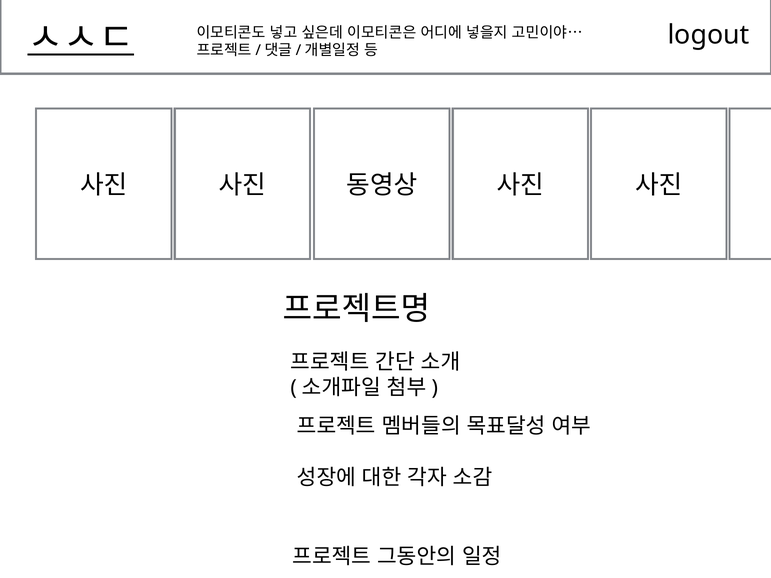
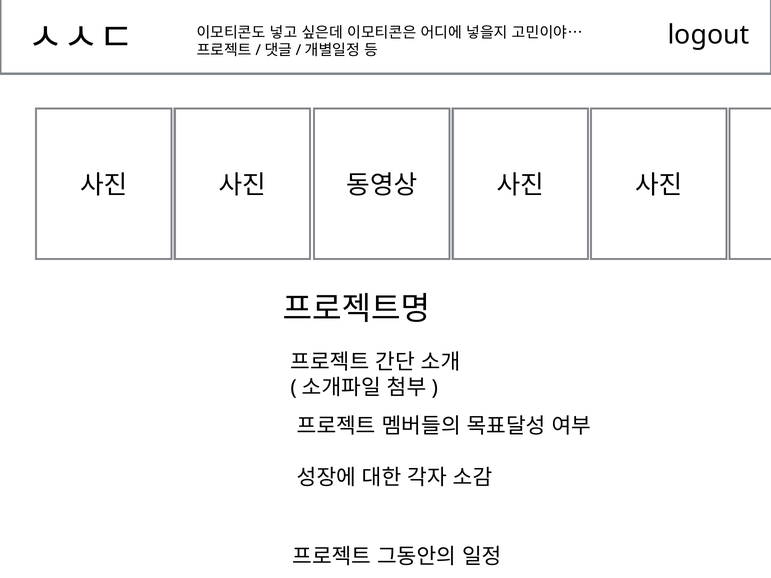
ㅅㅅㄷ underline: present -> none
